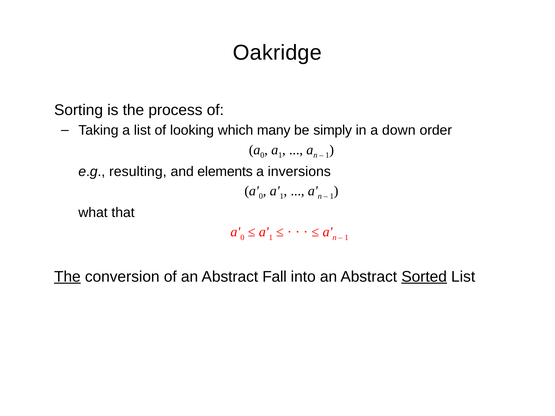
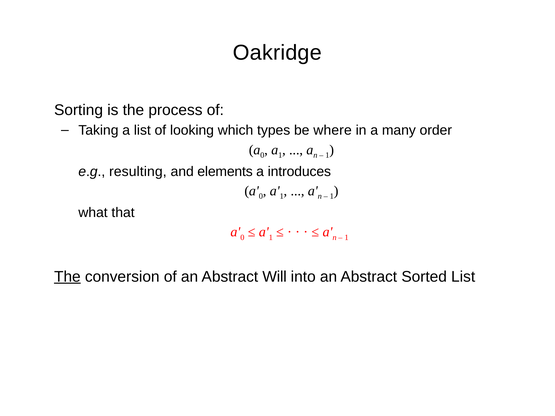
many: many -> types
simply: simply -> where
down: down -> many
inversions: inversions -> introduces
Fall: Fall -> Will
Sorted underline: present -> none
